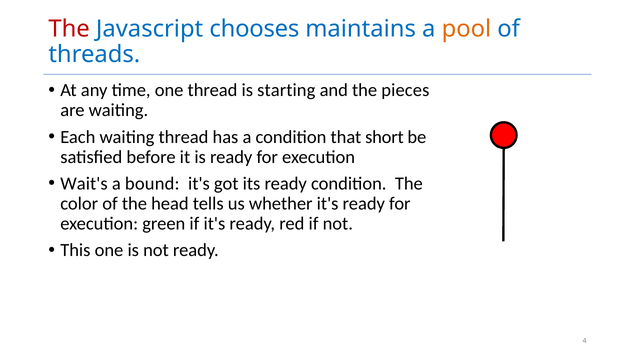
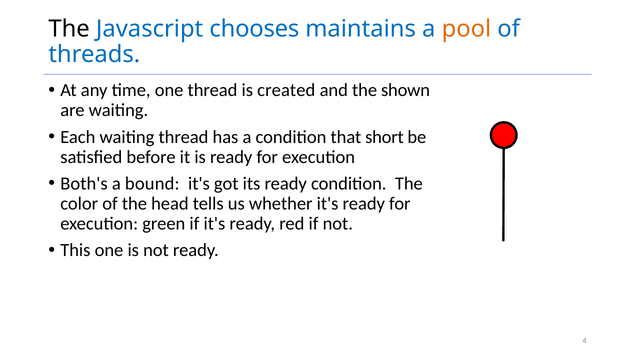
The at (69, 29) colour: red -> black
starting: starting -> created
pieces: pieces -> shown
Wait's: Wait's -> Both's
